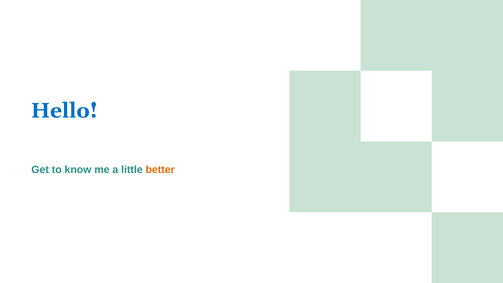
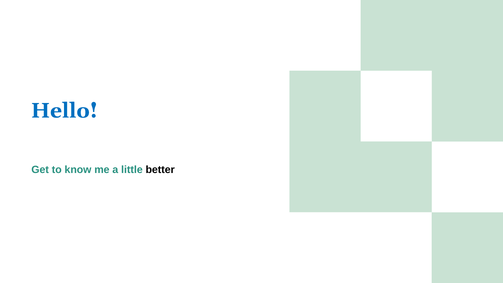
better colour: orange -> black
